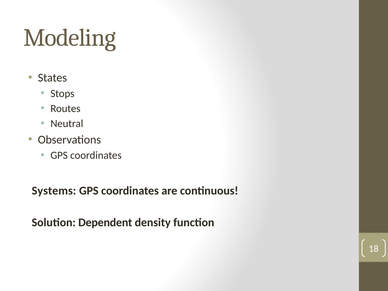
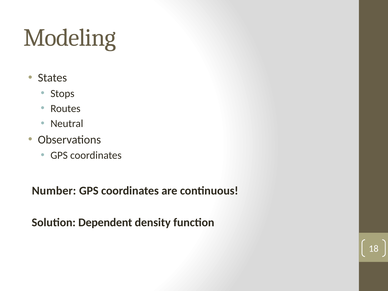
Systems: Systems -> Number
